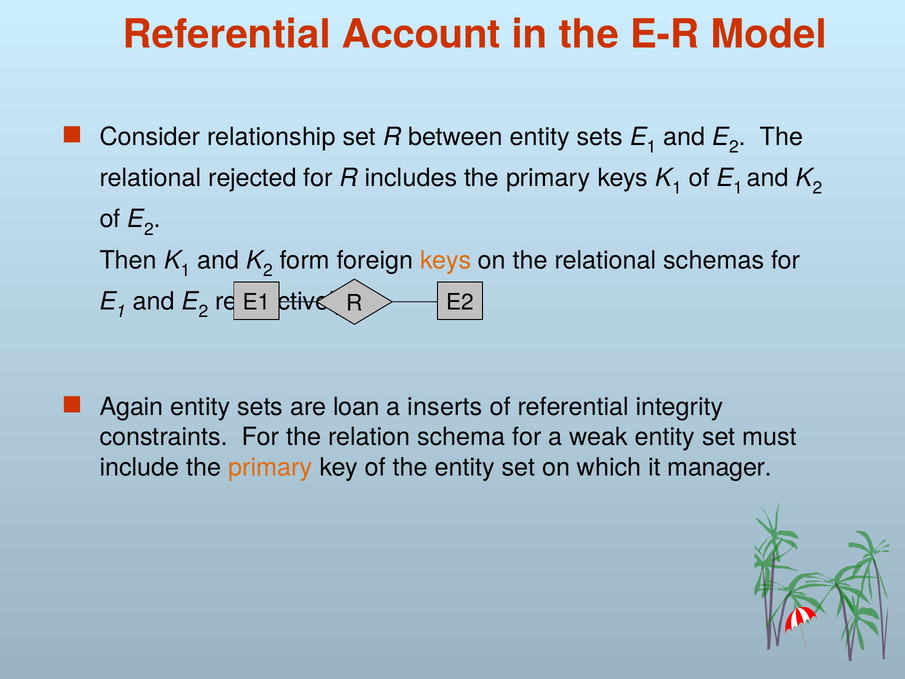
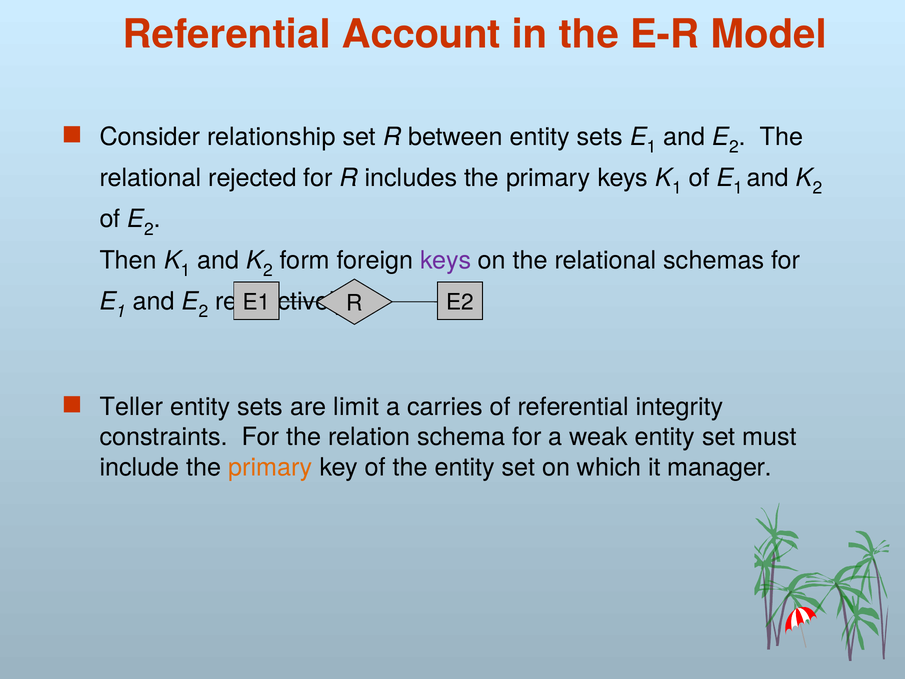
keys at (446, 260) colour: orange -> purple
Again: Again -> Teller
loan: loan -> limit
inserts: inserts -> carries
